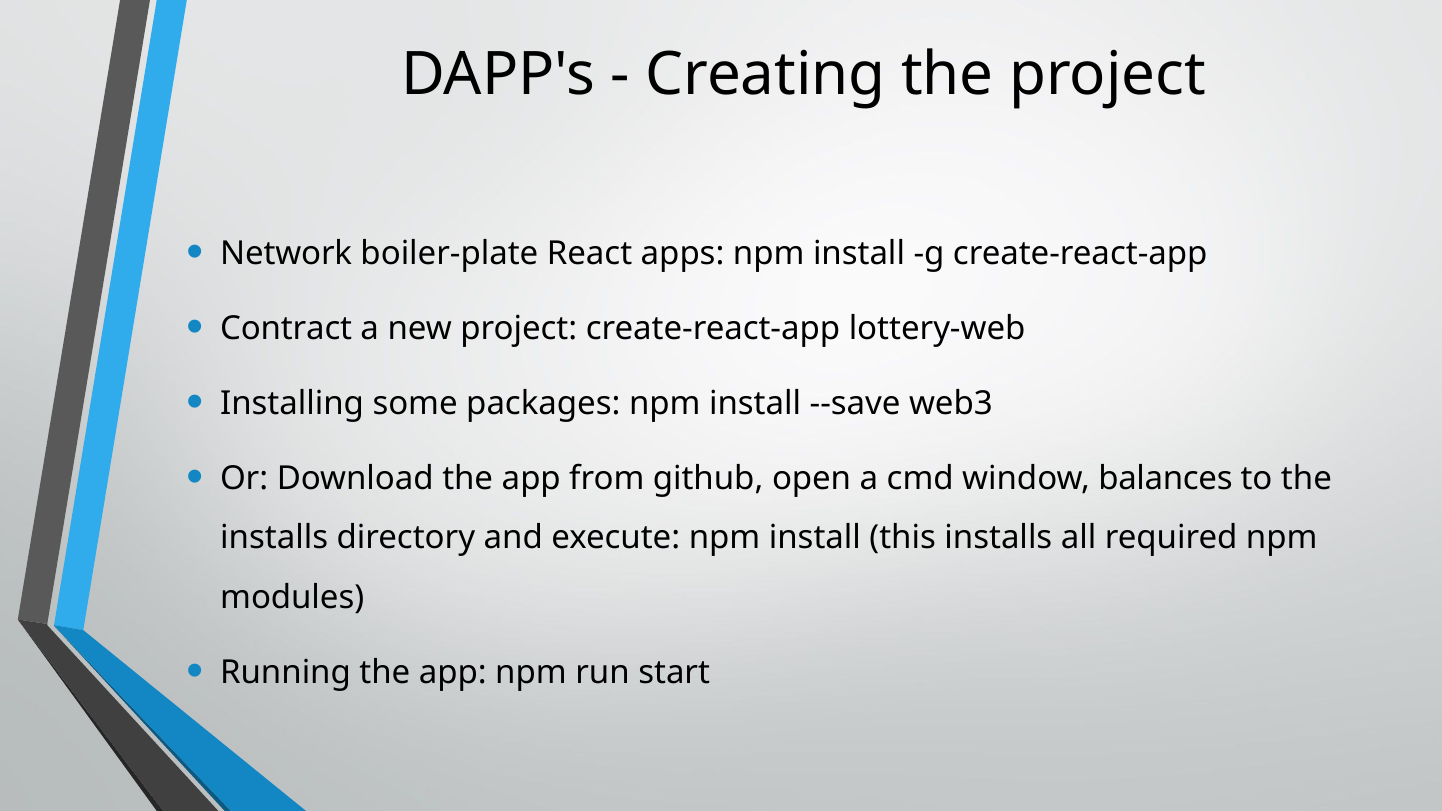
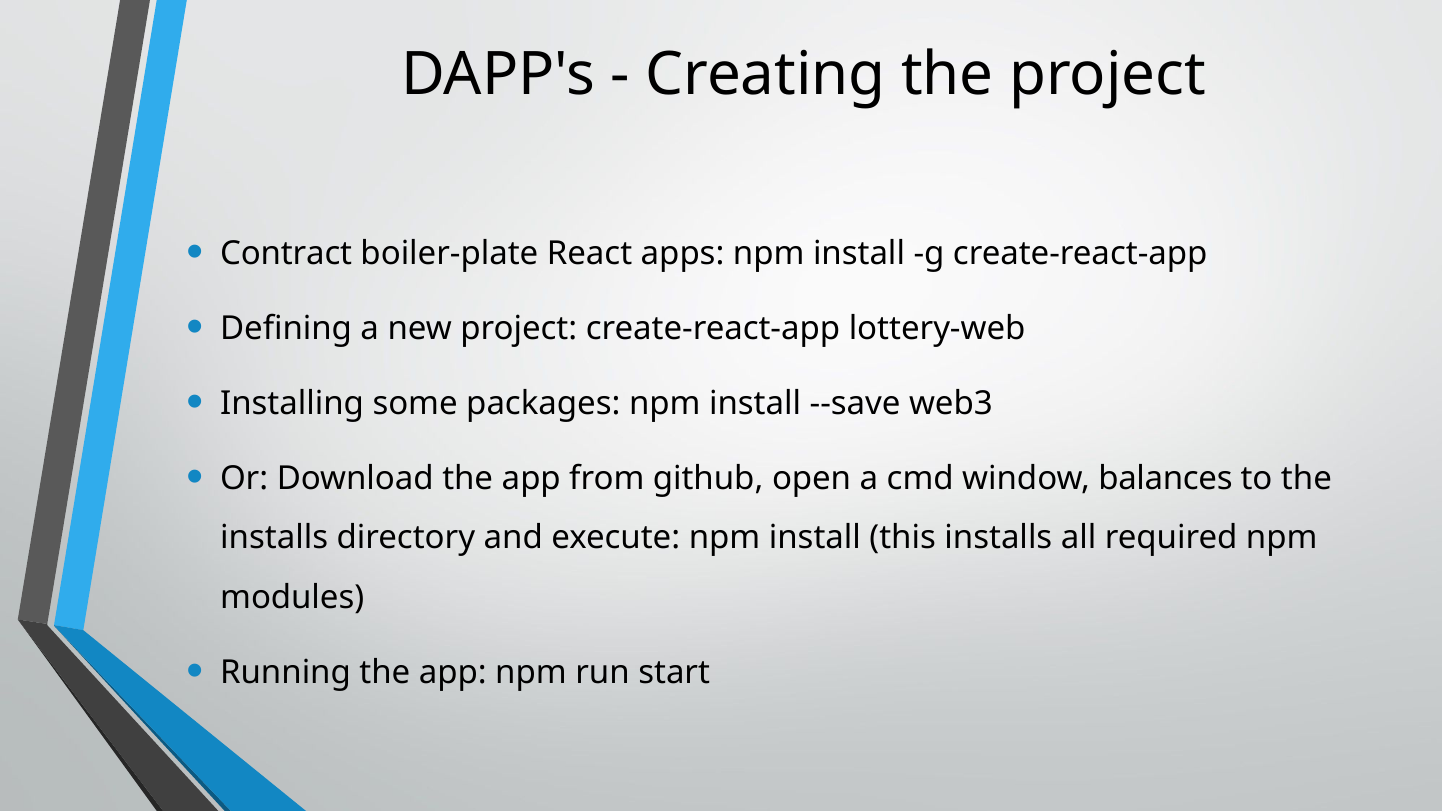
Network: Network -> Contract
Contract: Contract -> Defining
